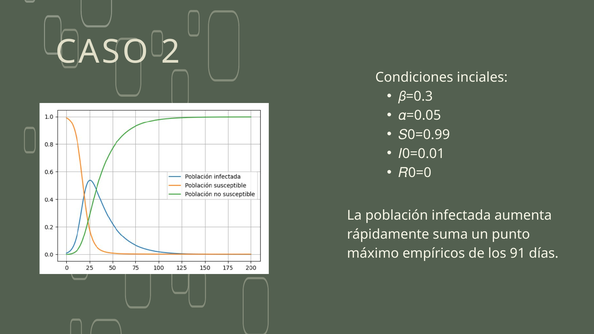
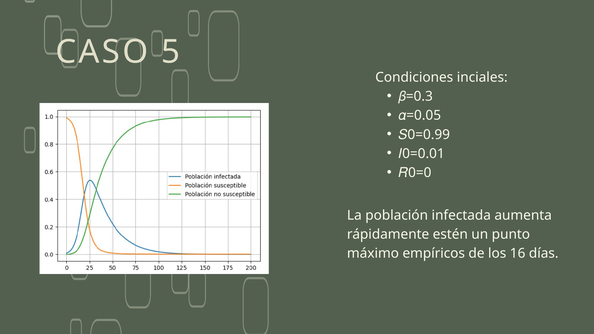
2: 2 -> 5
suma: suma -> estén
91: 91 -> 16
